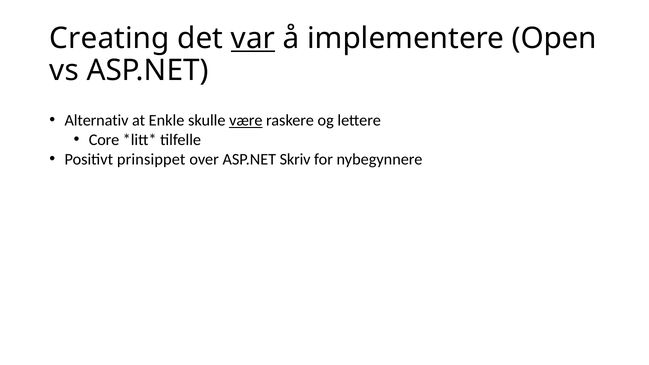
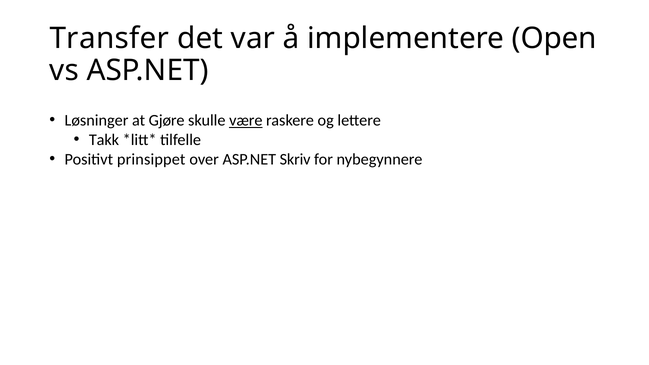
Creating: Creating -> Transfer
var underline: present -> none
Alternativ: Alternativ -> Løsninger
Enkle: Enkle -> Gjøre
Core: Core -> Takk
